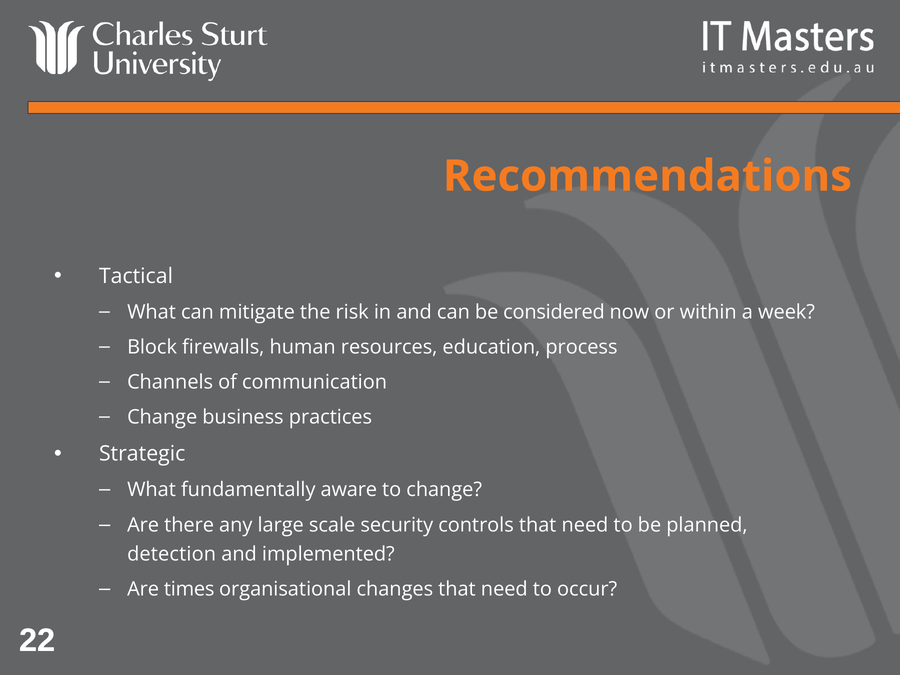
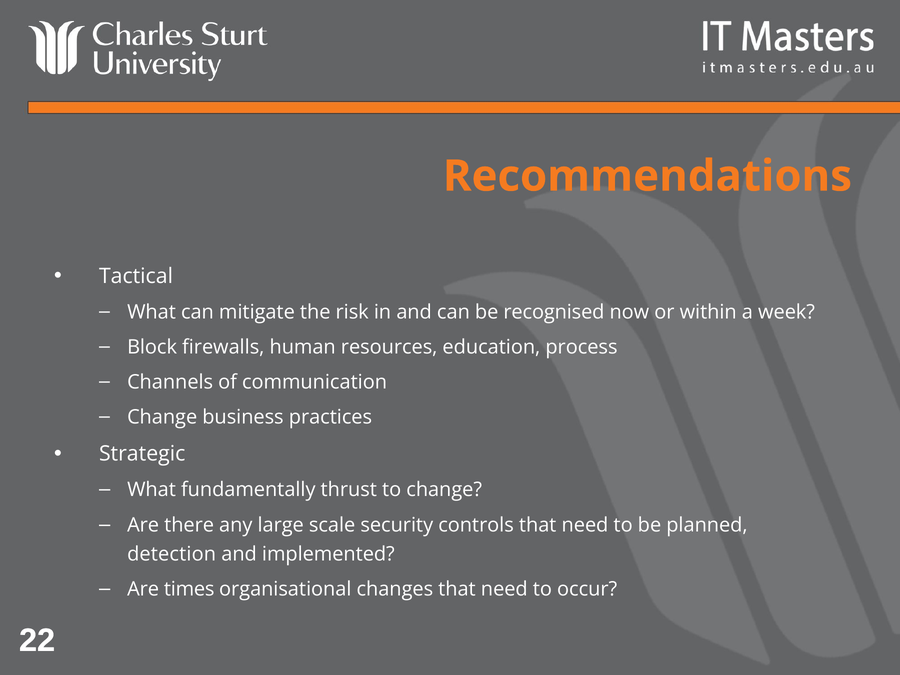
considered: considered -> recognised
aware: aware -> thrust
